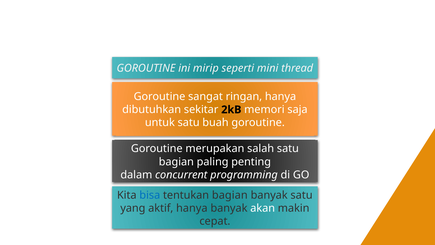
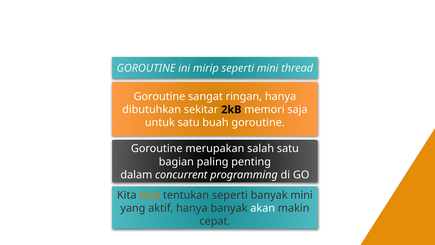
bisa colour: blue -> orange
tentukan bagian: bagian -> seperti
banyak satu: satu -> mini
